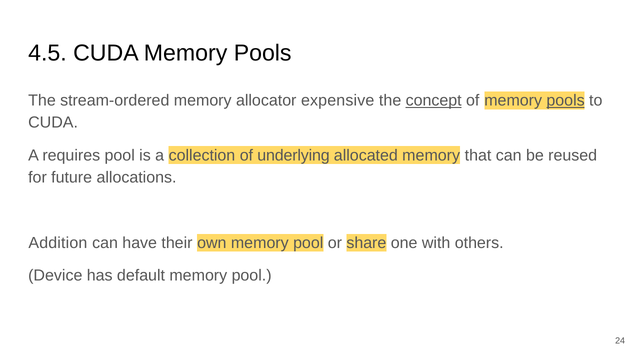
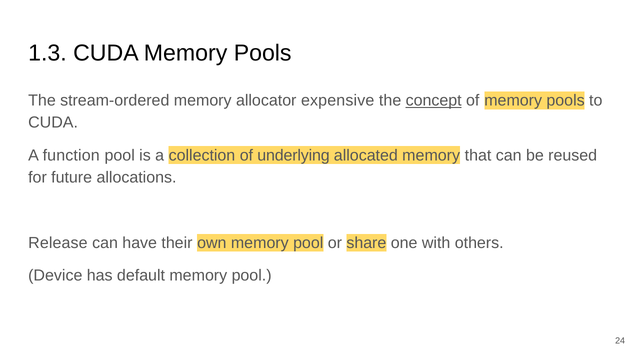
4.5: 4.5 -> 1.3
pools at (566, 101) underline: present -> none
requires: requires -> function
Addition: Addition -> Release
